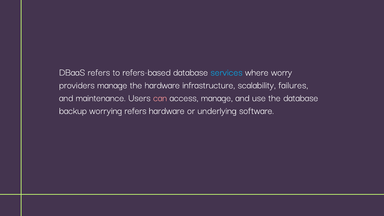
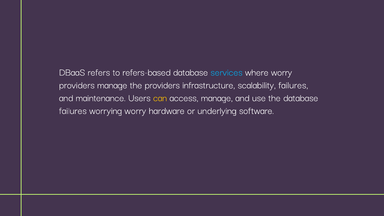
the hardware: hardware -> providers
can colour: pink -> yellow
backup at (73, 110): backup -> failures
worrying refers: refers -> worry
